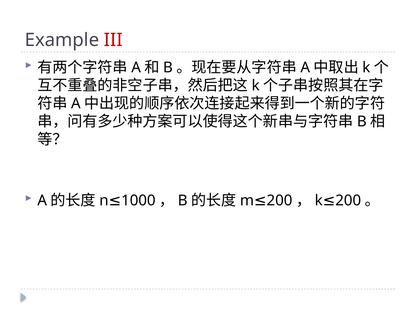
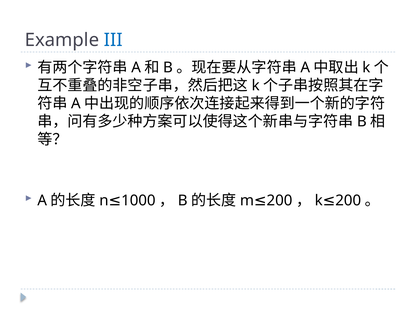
III colour: red -> blue
